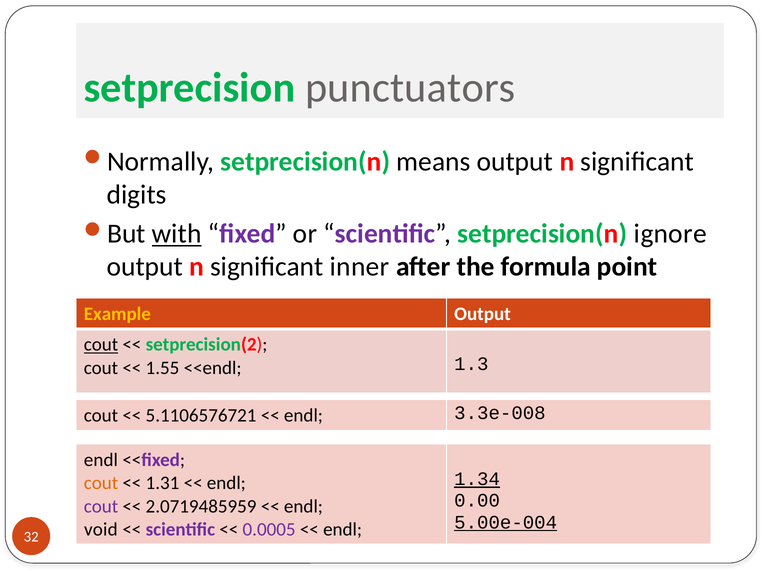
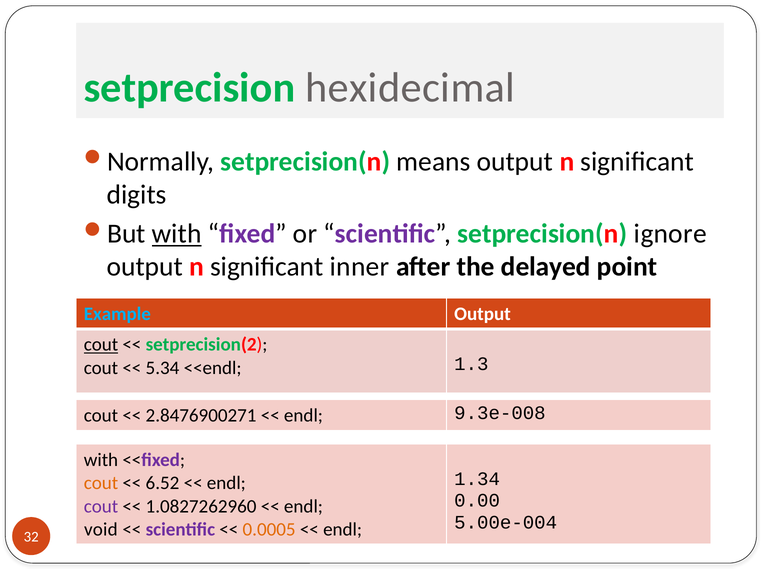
punctuators: punctuators -> hexidecimal
formula: formula -> delayed
Example colour: yellow -> light blue
1.55: 1.55 -> 5.34
5.1106576721: 5.1106576721 -> 2.8476900271
3.3e-008: 3.3e-008 -> 9.3e-008
endl at (101, 460): endl -> with
1.34 underline: present -> none
1.31: 1.31 -> 6.52
2.0719485959: 2.0719485959 -> 1.0827262960
5.00e-004 underline: present -> none
0.0005 colour: purple -> orange
